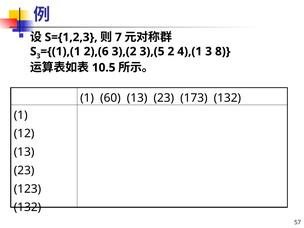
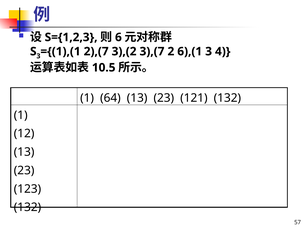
7: 7 -> 6
2),(6: 2),(6 -> 2),(7
3),(5: 3),(5 -> 3),(7
4),(1: 4),(1 -> 6),(1
8: 8 -> 4
60: 60 -> 64
173: 173 -> 121
